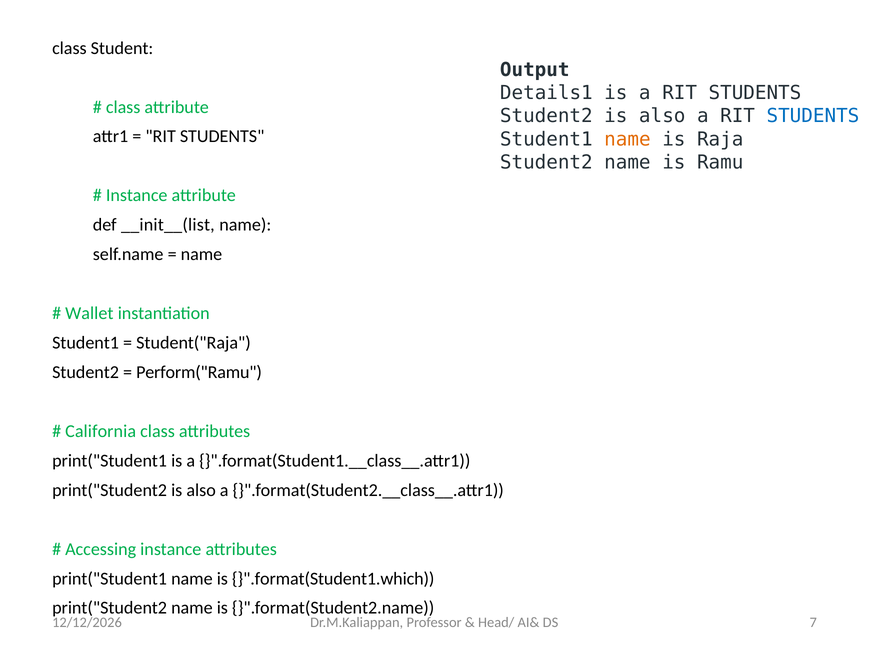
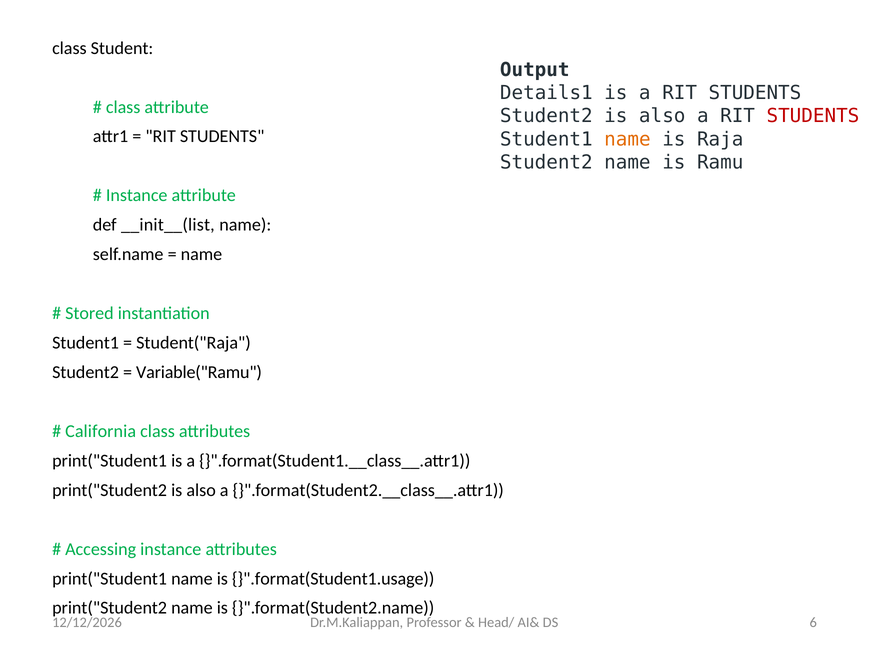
STUDENTS at (813, 116) colour: blue -> red
Wallet: Wallet -> Stored
Perform("Ramu: Perform("Ramu -> Variable("Ramu
}".format(Student1.which: }".format(Student1.which -> }".format(Student1.usage
7: 7 -> 6
